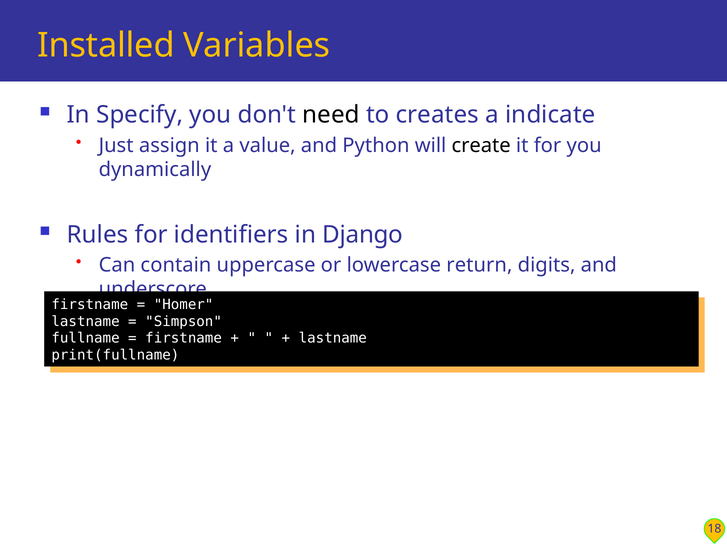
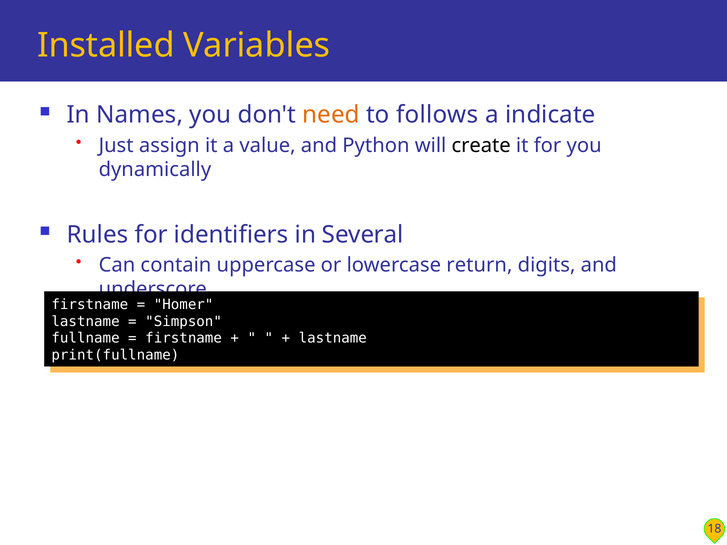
Specify: Specify -> Names
need colour: black -> orange
creates: creates -> follows
Django: Django -> Several
